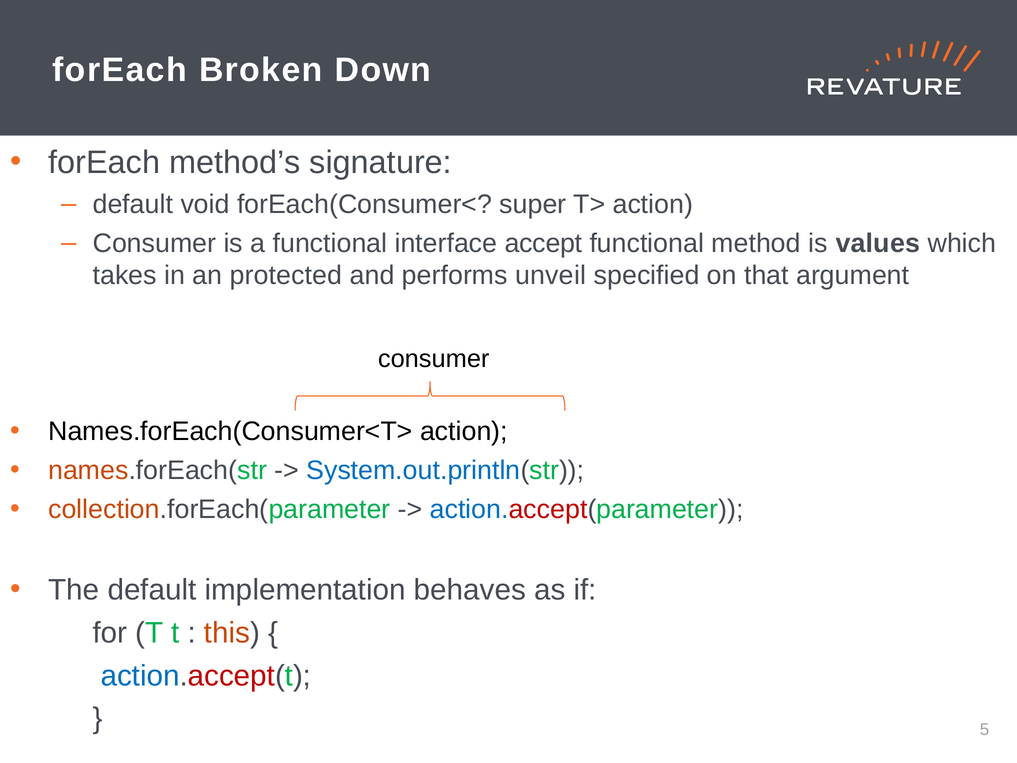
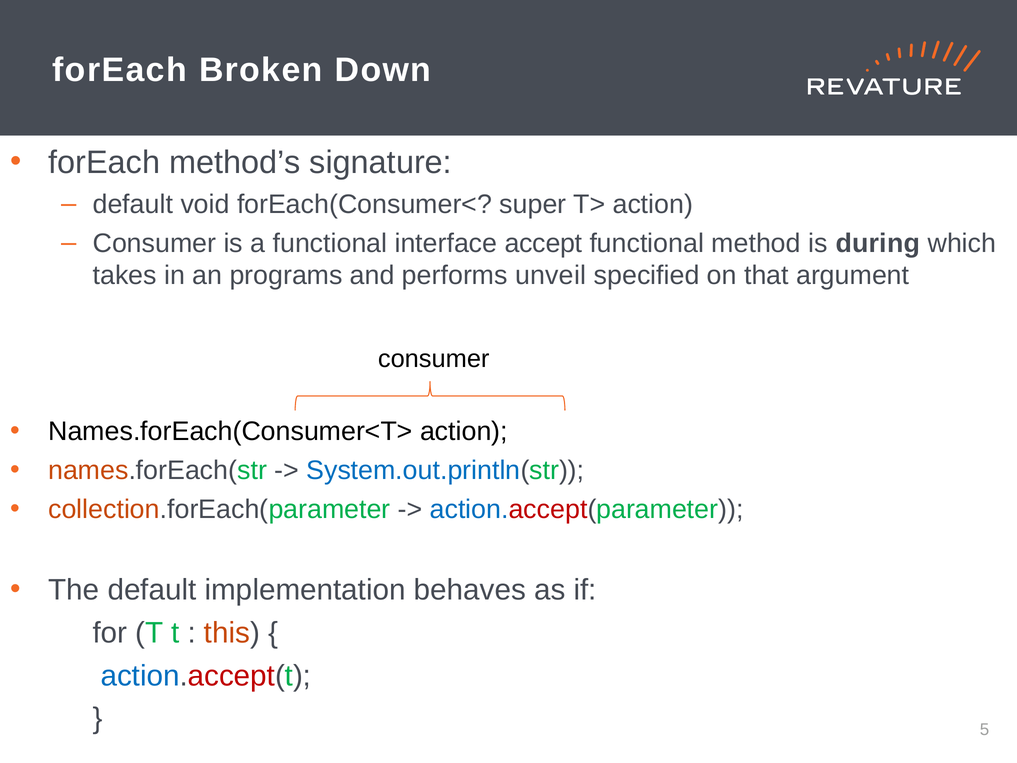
values: values -> during
protected: protected -> programs
